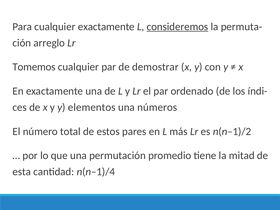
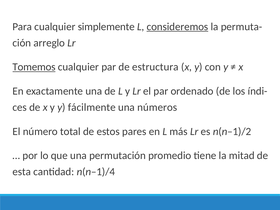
cualquier exactamente: exactamente -> simplemente
Tomemos underline: none -> present
demostrar: demostrar -> estructura
elementos: elementos -> fácilmente
